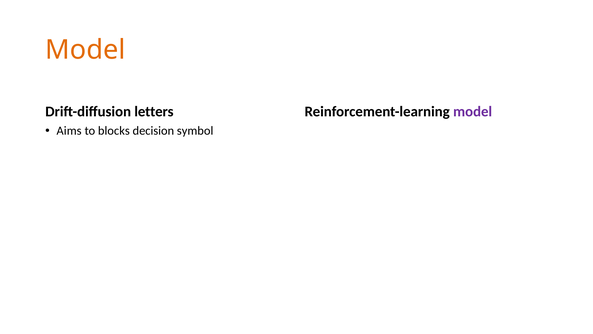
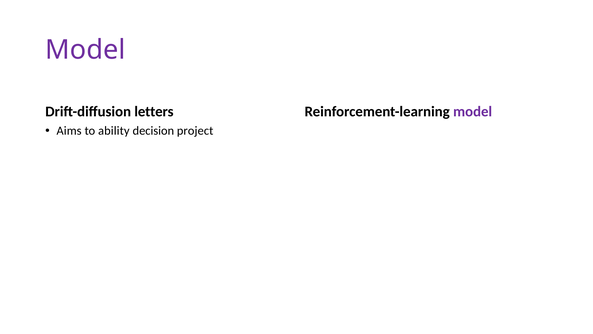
Model at (85, 50) colour: orange -> purple
blocks: blocks -> ability
symbol: symbol -> project
